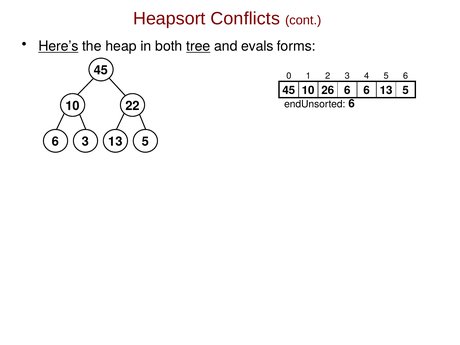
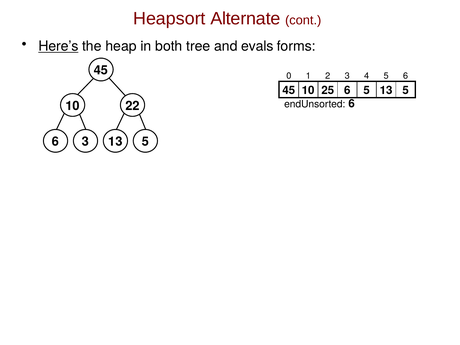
Conflicts: Conflicts -> Alternate
tree underline: present -> none
26: 26 -> 25
6 6: 6 -> 5
